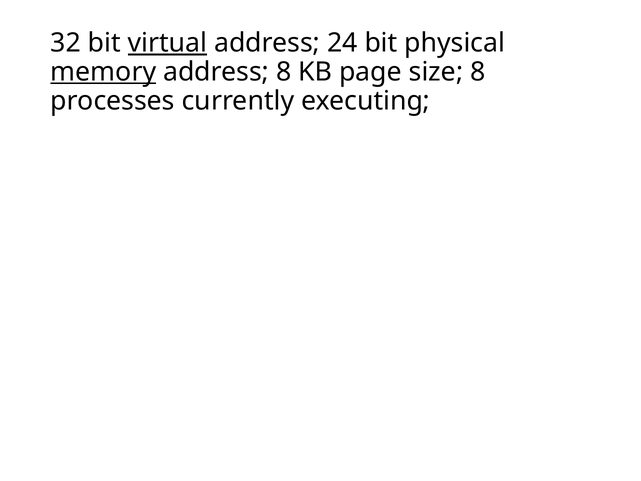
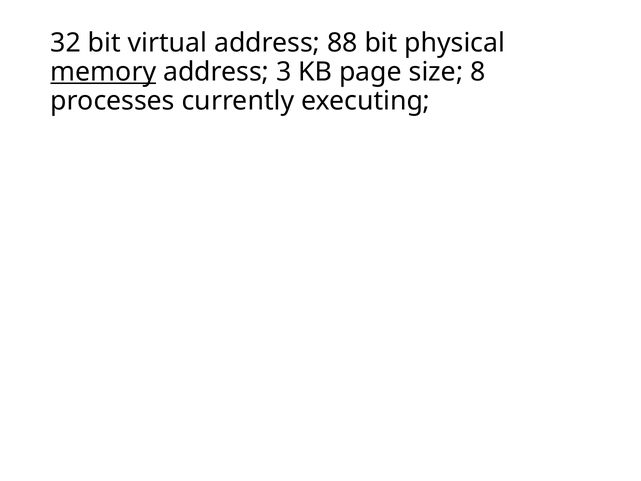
virtual underline: present -> none
24: 24 -> 88
address 8: 8 -> 3
